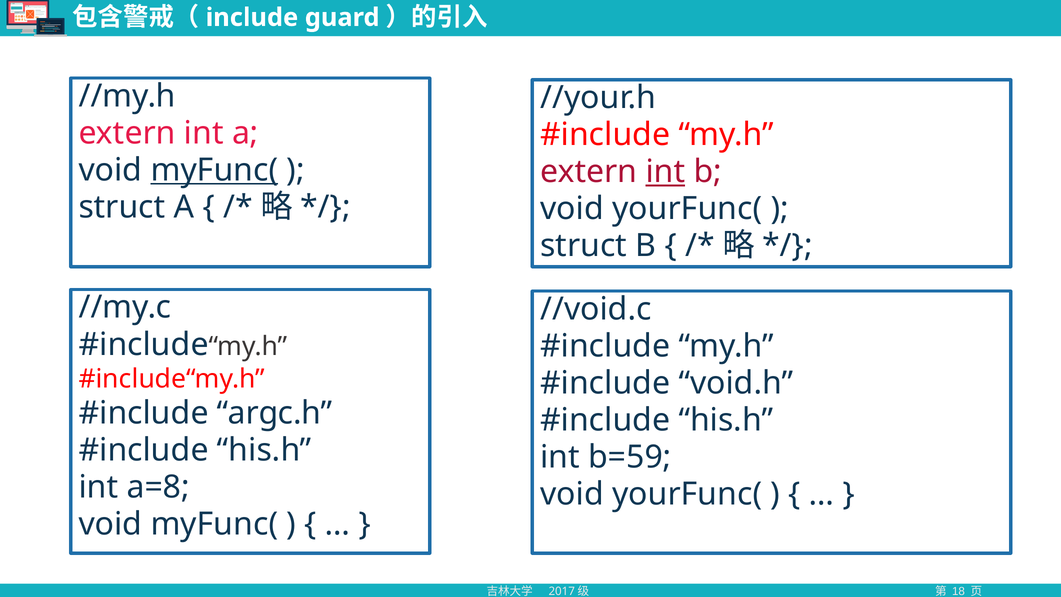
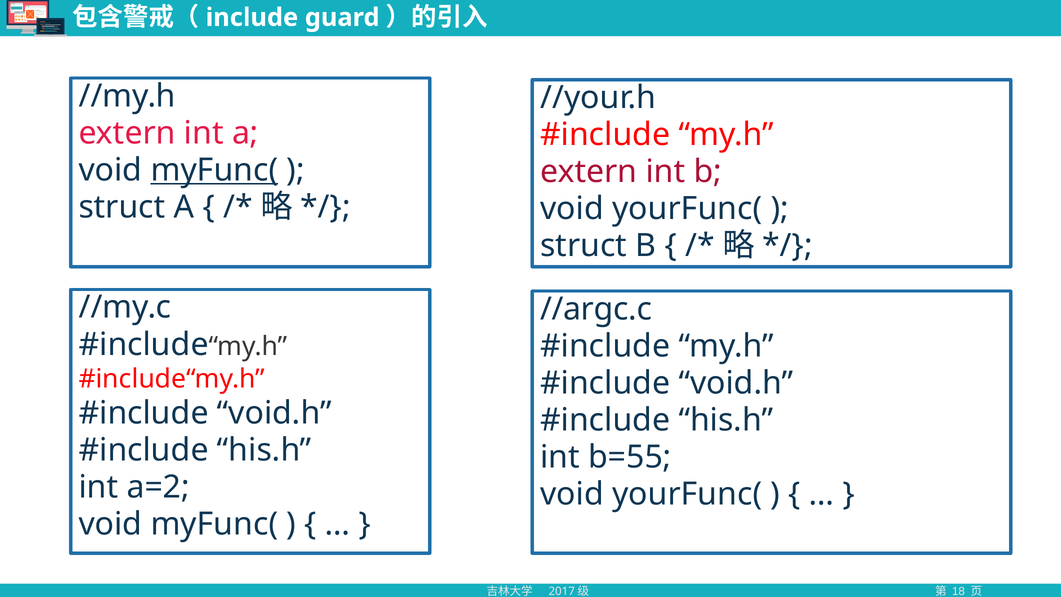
int at (665, 172) underline: present -> none
//void.c: //void.c -> //argc.c
argc.h at (275, 413): argc.h -> void.h
b=59: b=59 -> b=55
a=8: a=8 -> a=2
